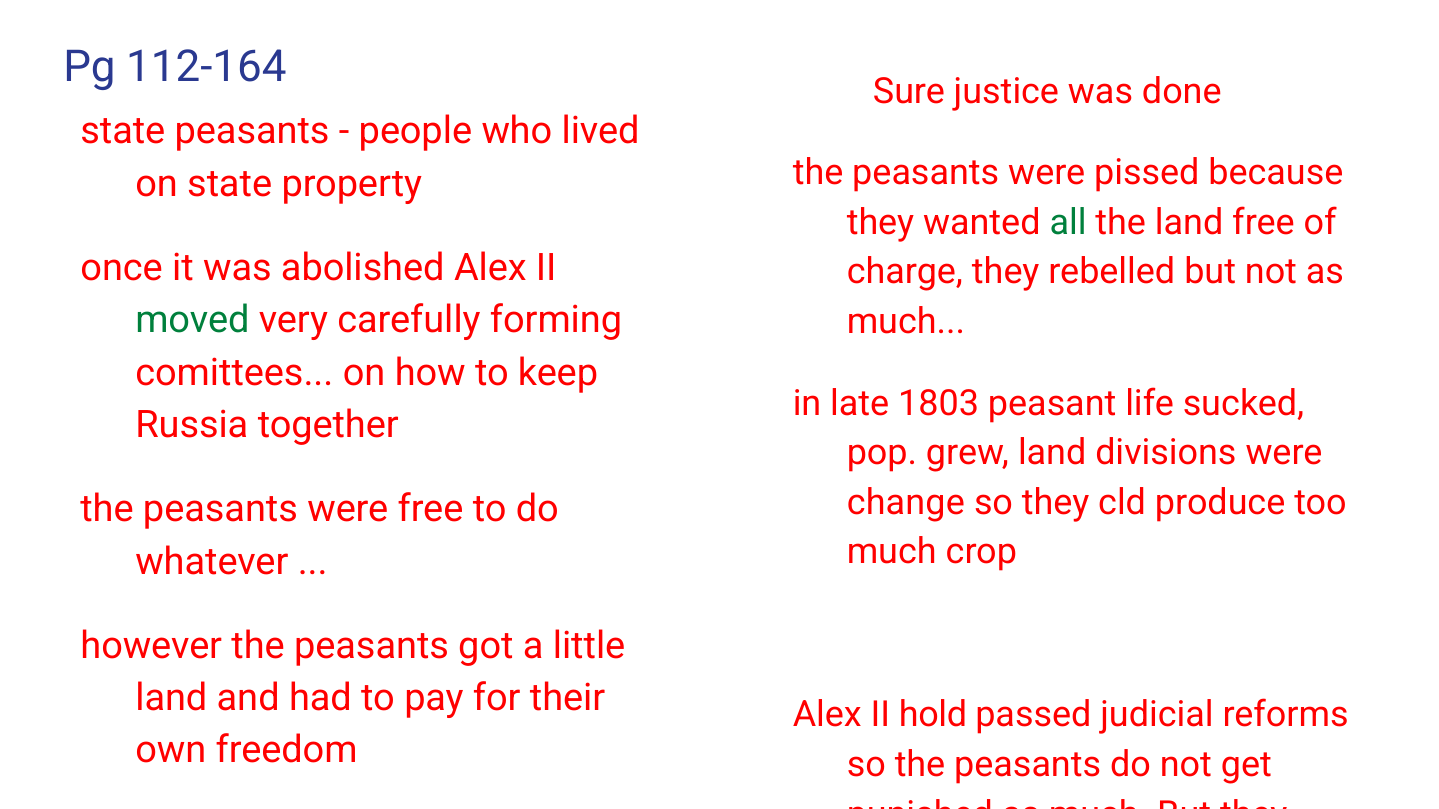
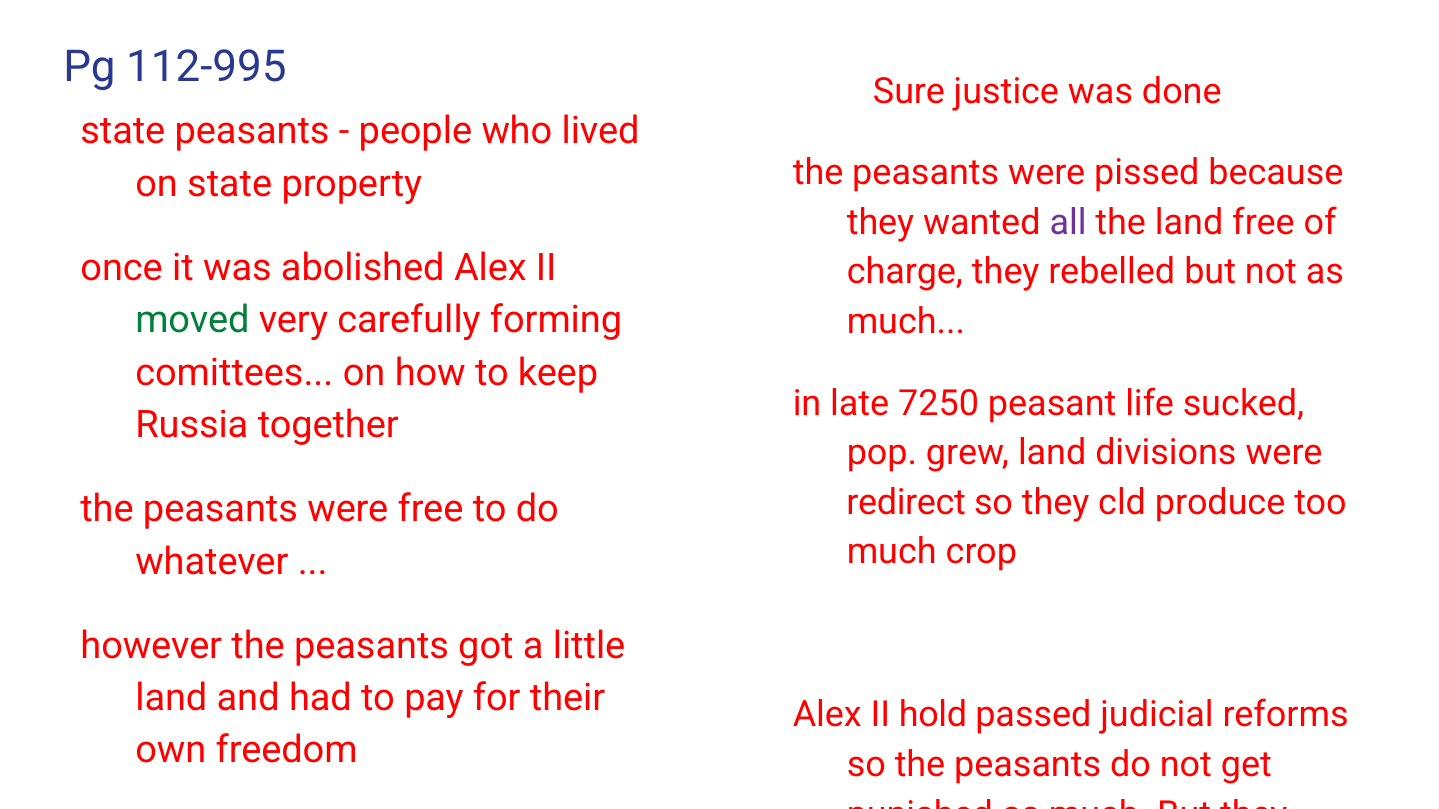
112-164: 112-164 -> 112-995
all colour: green -> purple
1803: 1803 -> 7250
change: change -> redirect
